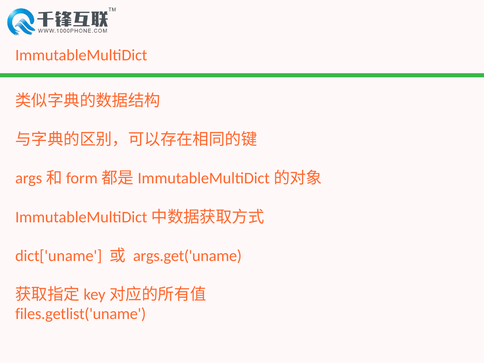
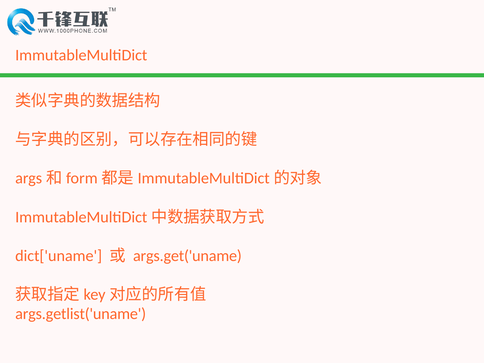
files.getlist('uname: files.getlist('uname -> args.getlist('uname
